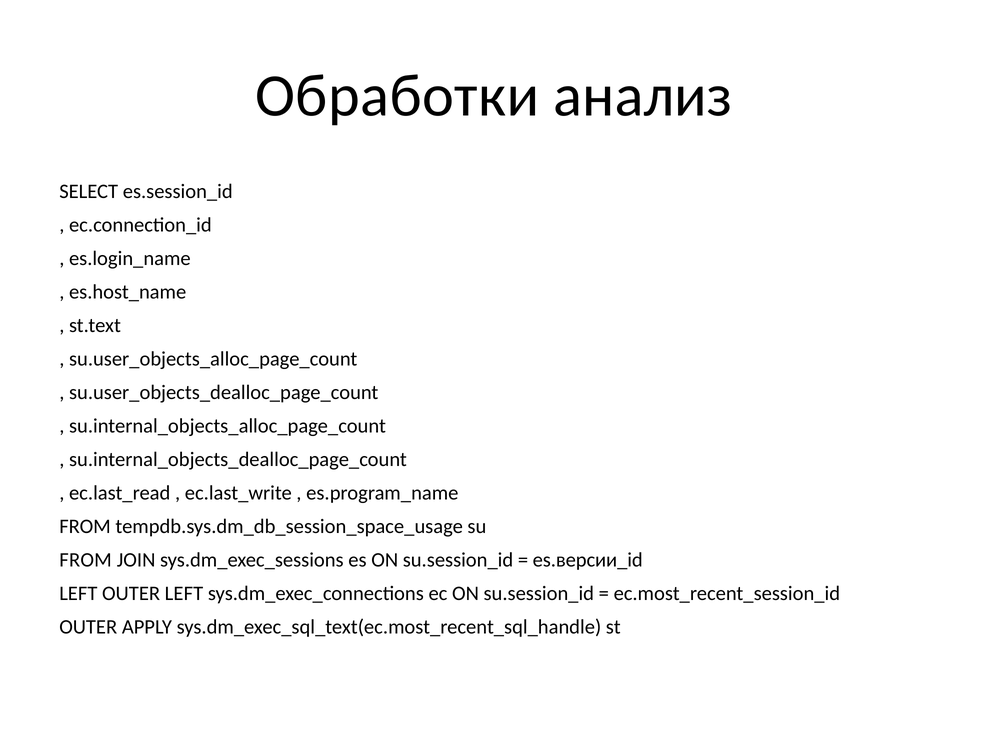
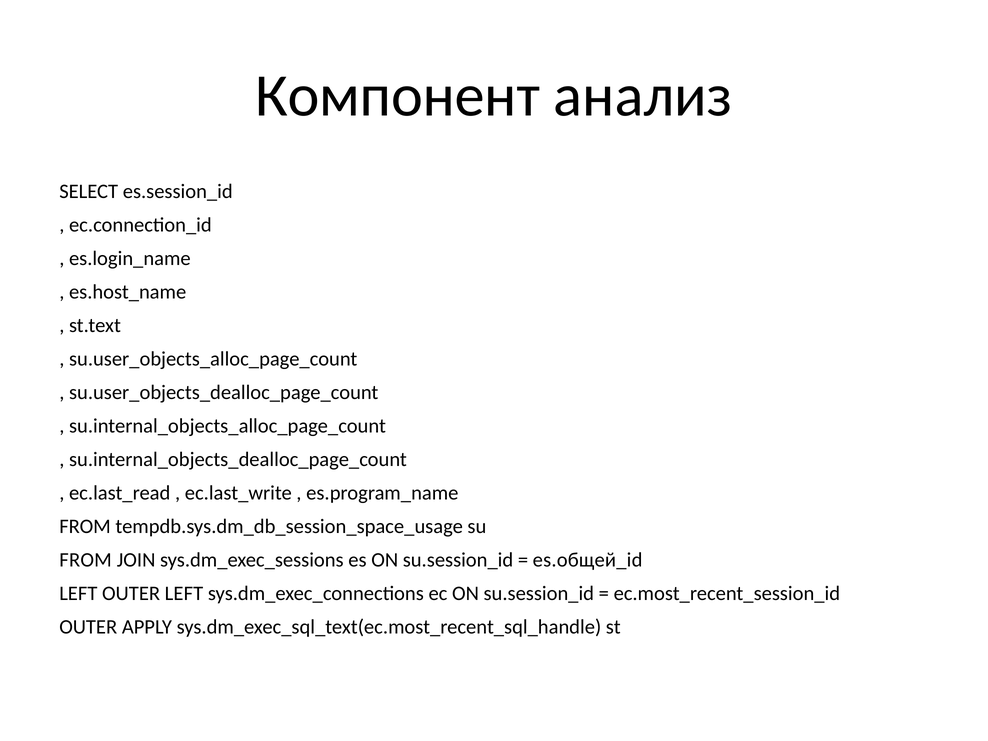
Обработки: Обработки -> Компонент
es.версии_id: es.версии_id -> es.общей_id
